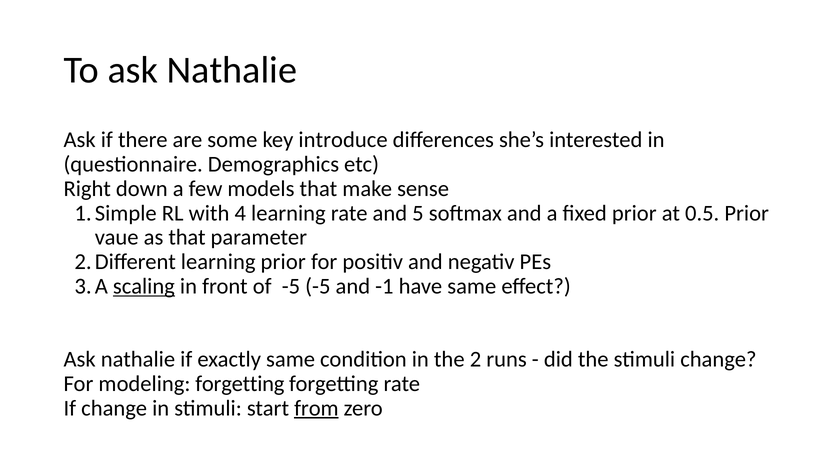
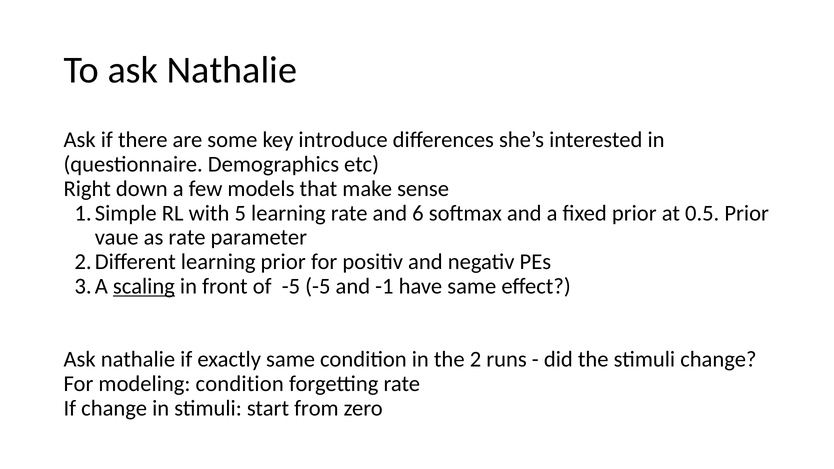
4: 4 -> 5
5: 5 -> 6
as that: that -> rate
modeling forgetting: forgetting -> condition
from underline: present -> none
